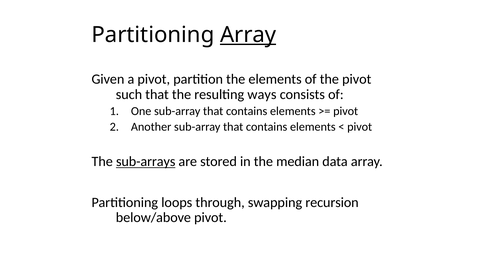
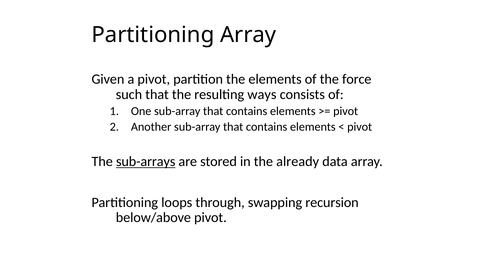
Array at (248, 35) underline: present -> none
the pivot: pivot -> force
median: median -> already
